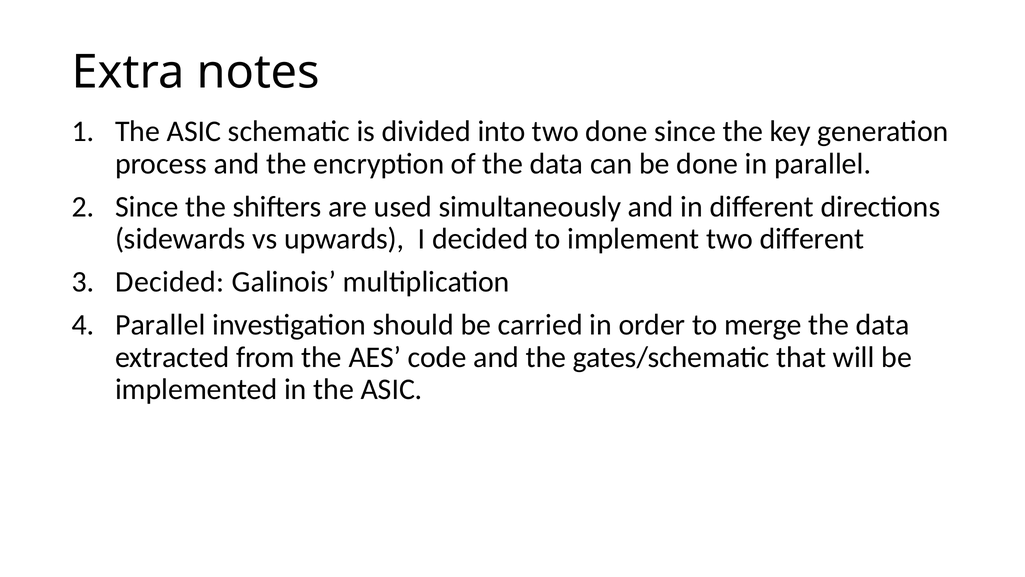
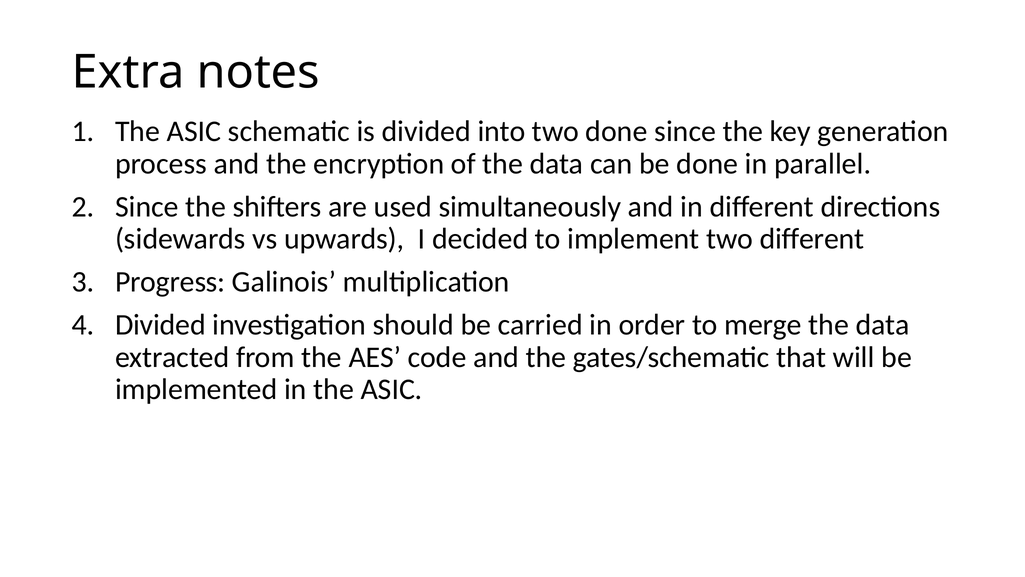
Decided at (170, 282): Decided -> Progress
Parallel at (160, 325): Parallel -> Divided
